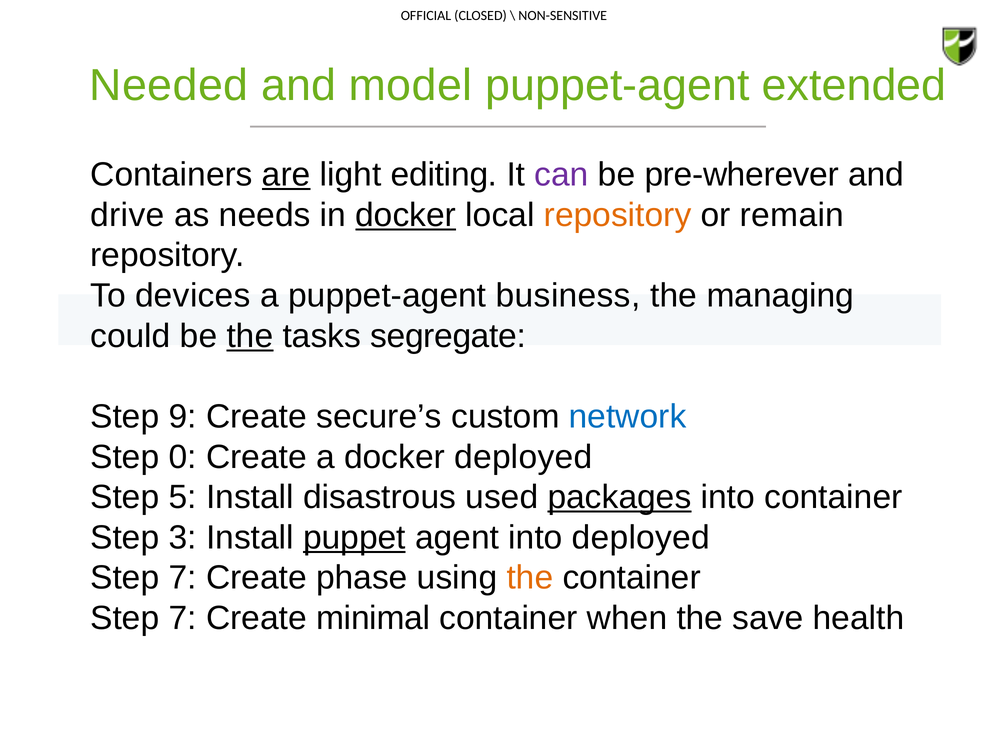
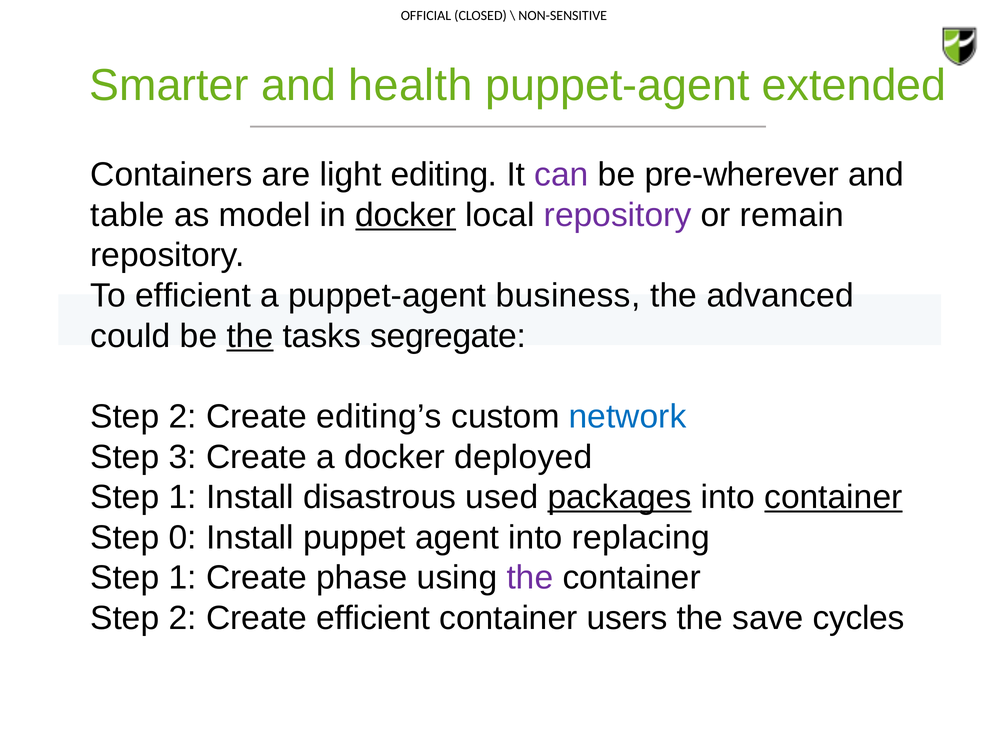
Needed: Needed -> Smarter
model: model -> health
are underline: present -> none
drive: drive -> table
needs: needs -> model
repository at (618, 215) colour: orange -> purple
To devices: devices -> efficient
managing: managing -> advanced
9 at (183, 417): 9 -> 2
secure’s: secure’s -> editing’s
0: 0 -> 3
5 at (183, 497): 5 -> 1
container at (833, 497) underline: none -> present
3: 3 -> 0
puppet underline: present -> none
into deployed: deployed -> replacing
7 at (183, 578): 7 -> 1
the at (530, 578) colour: orange -> purple
7 at (183, 618): 7 -> 2
Create minimal: minimal -> efficient
when: when -> users
health: health -> cycles
